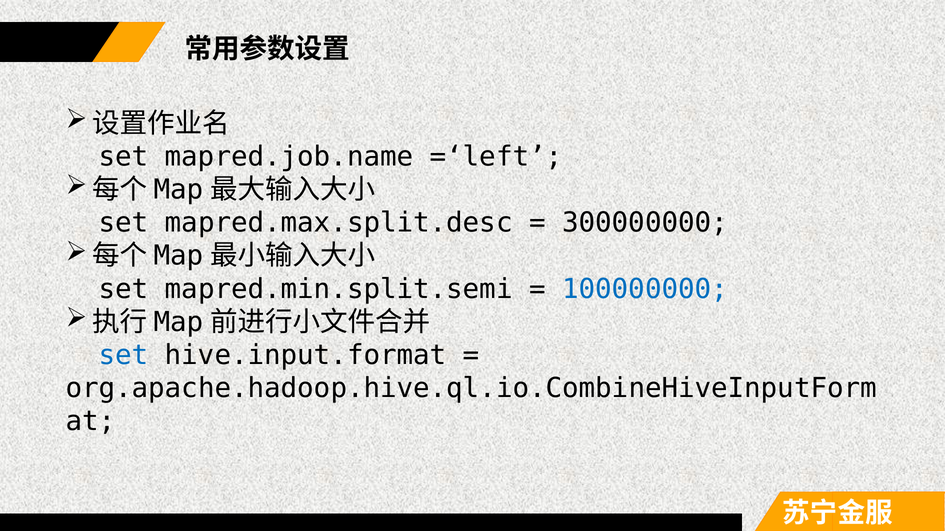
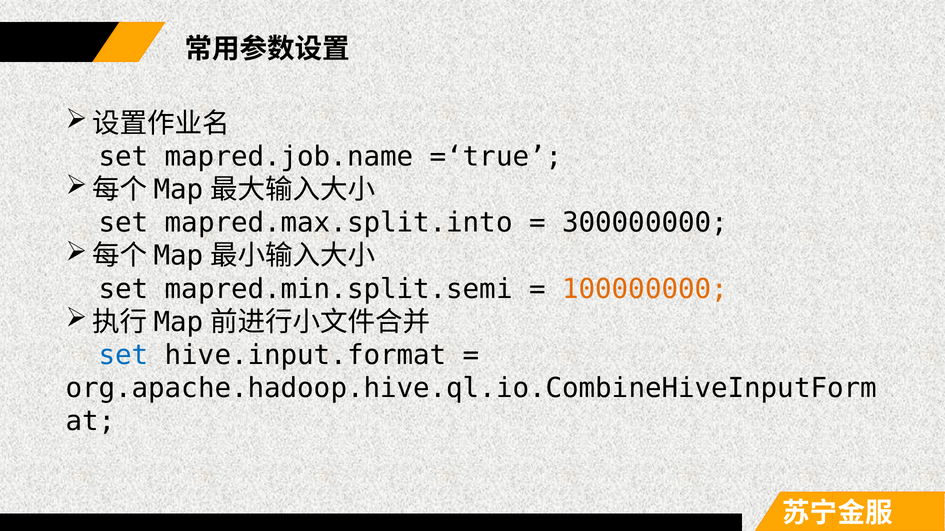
=‘left: =‘left -> =‘true
mapred.max.split.desc: mapred.max.split.desc -> mapred.max.split.into
100000000 colour: blue -> orange
